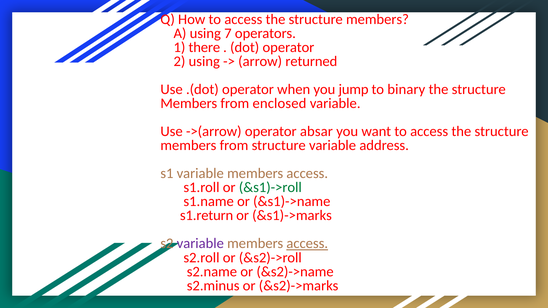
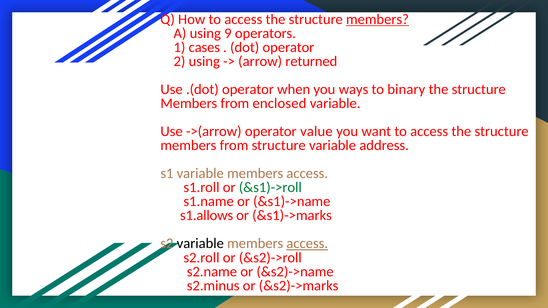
members at (377, 19) underline: none -> present
7: 7 -> 9
there: there -> cases
jump: jump -> ways
absar: absar -> value
s1.return: s1.return -> s1.allows
variable at (200, 244) colour: purple -> black
